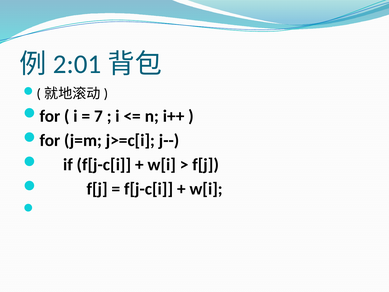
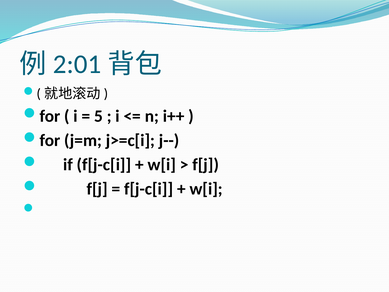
7: 7 -> 5
